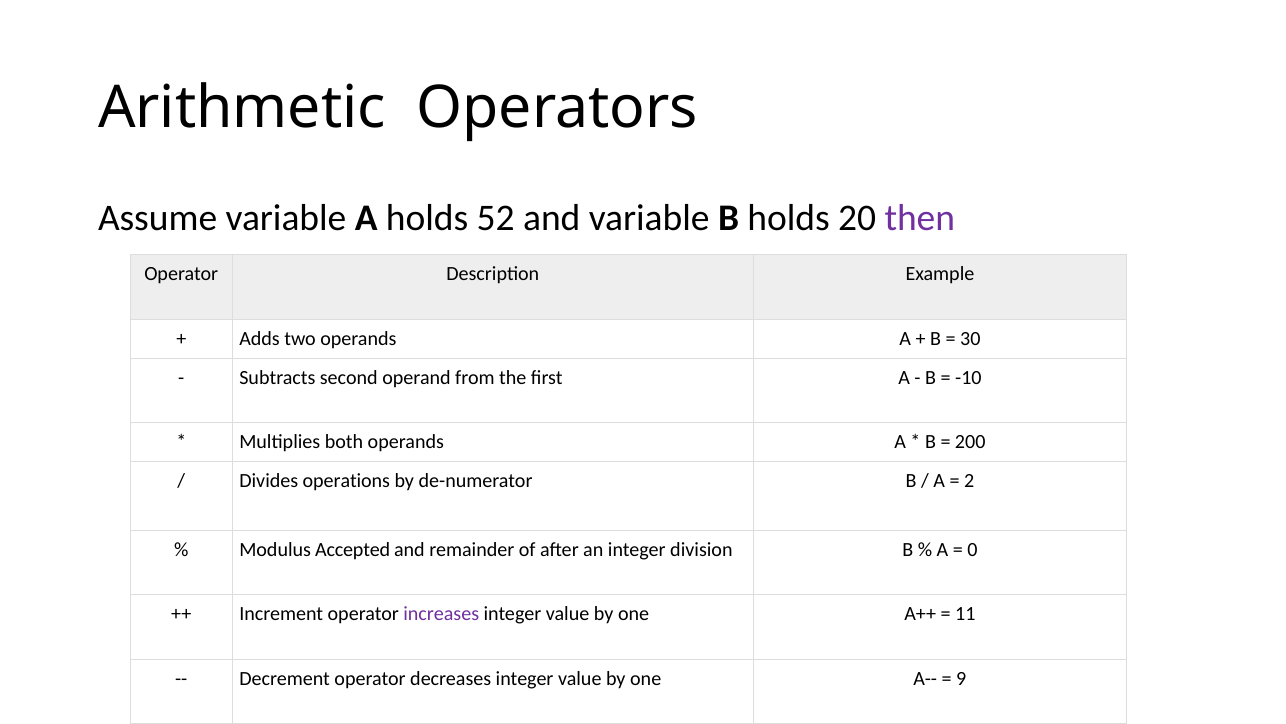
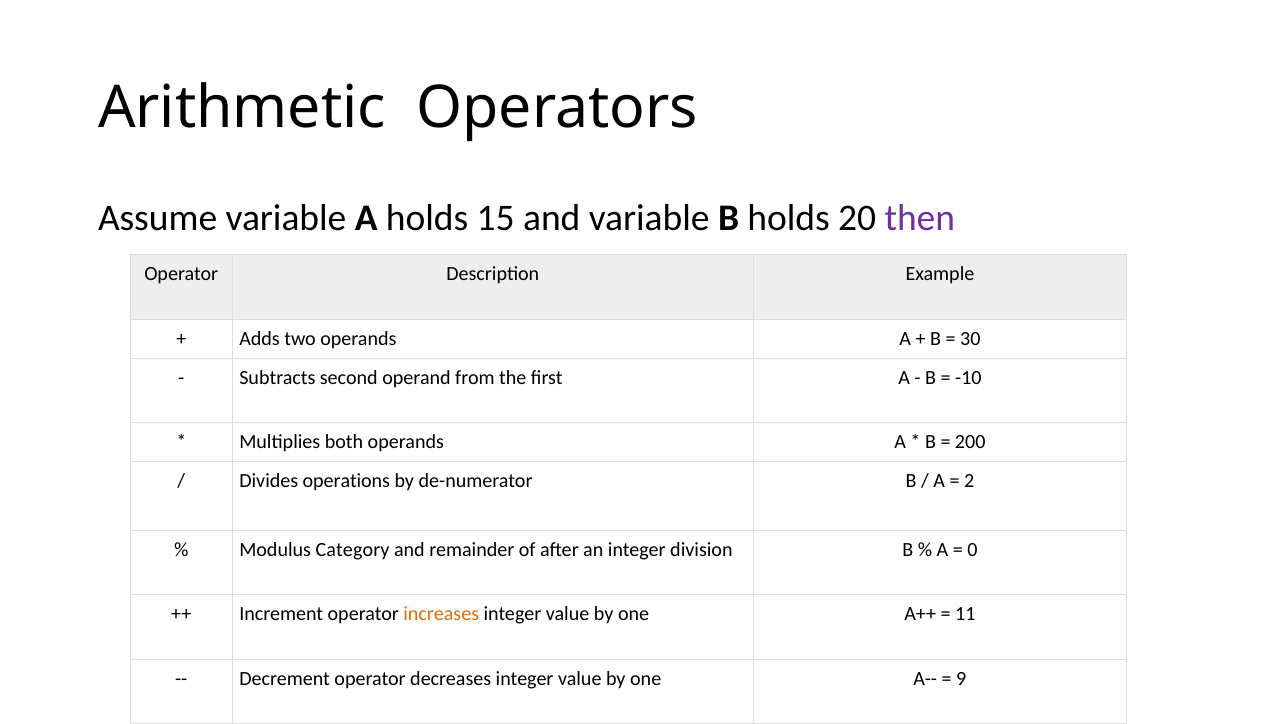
52: 52 -> 15
Accepted: Accepted -> Category
increases colour: purple -> orange
